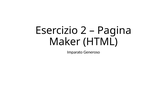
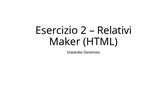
Pagina: Pagina -> Relativi
